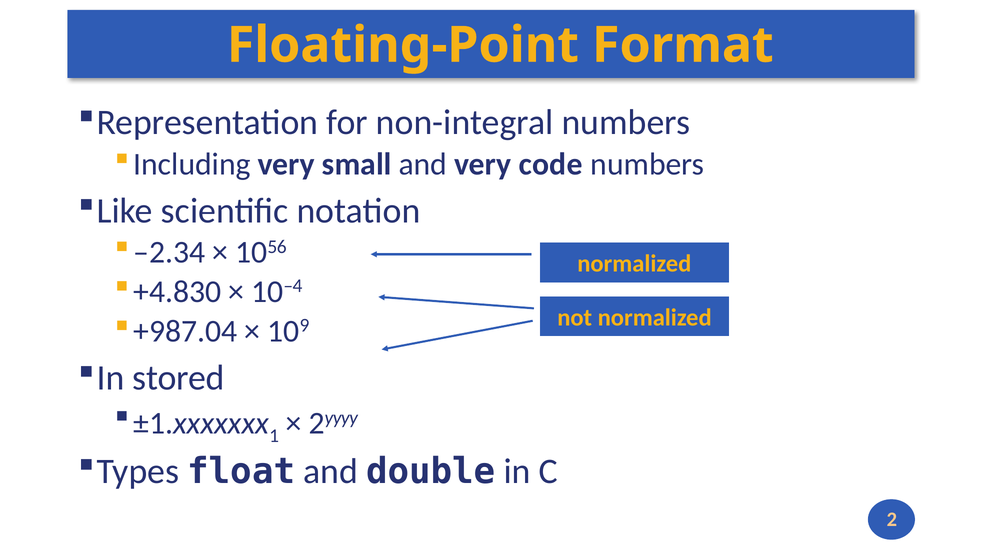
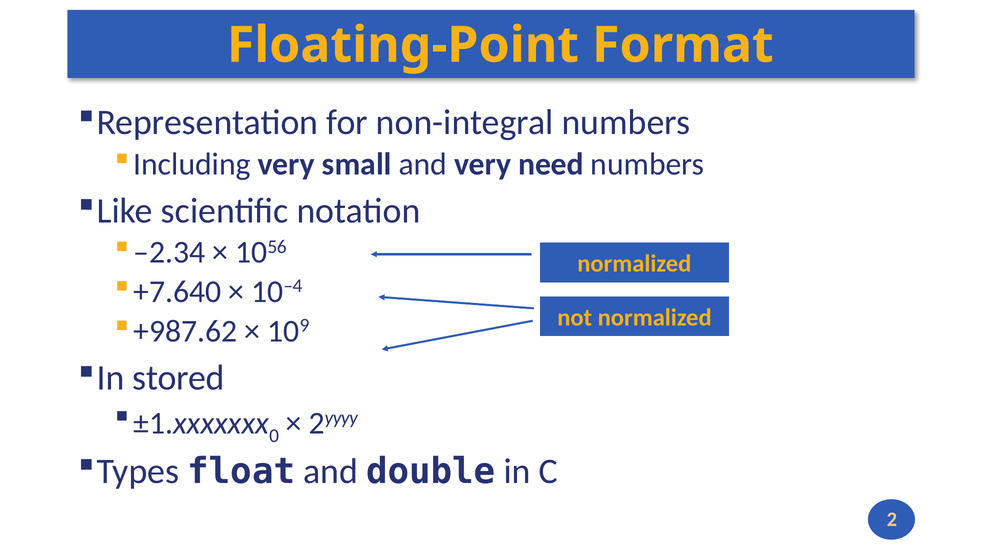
code: code -> need
+4.830: +4.830 -> +7.640
+987.04: +987.04 -> +987.62
1: 1 -> 0
